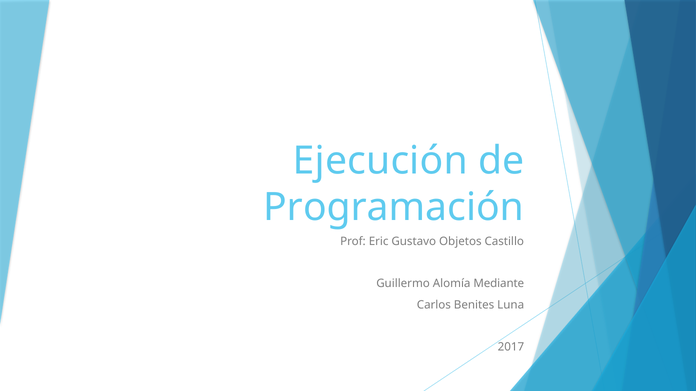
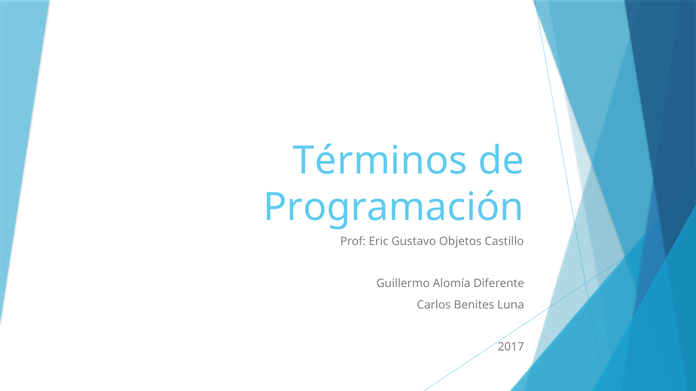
Ejecución: Ejecución -> Términos
Mediante: Mediante -> Diferente
